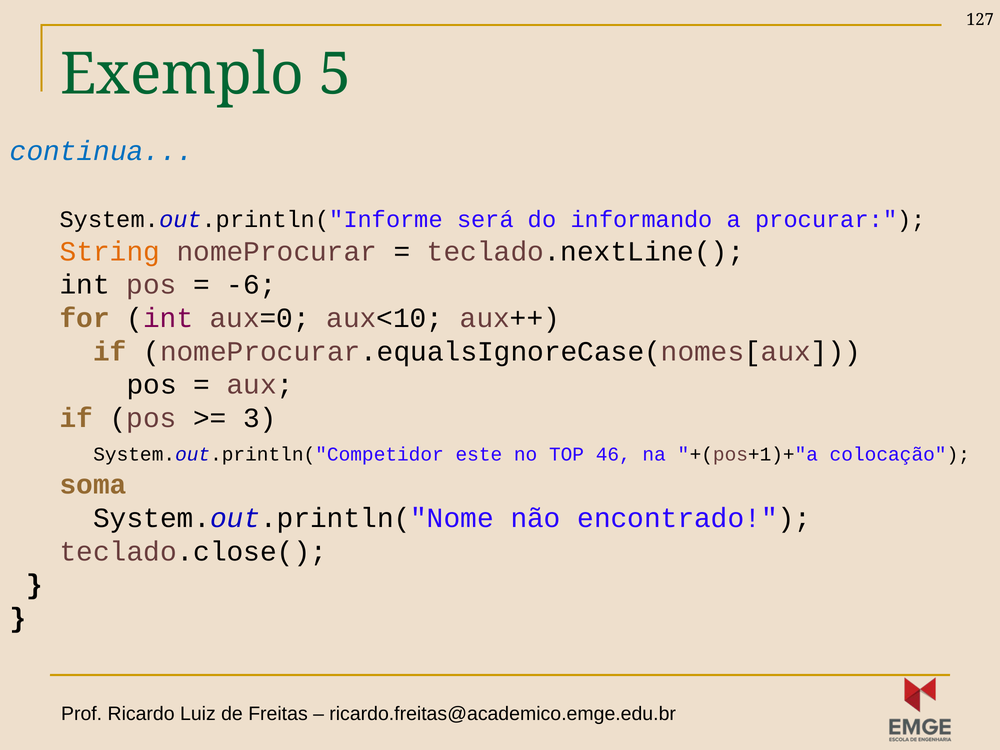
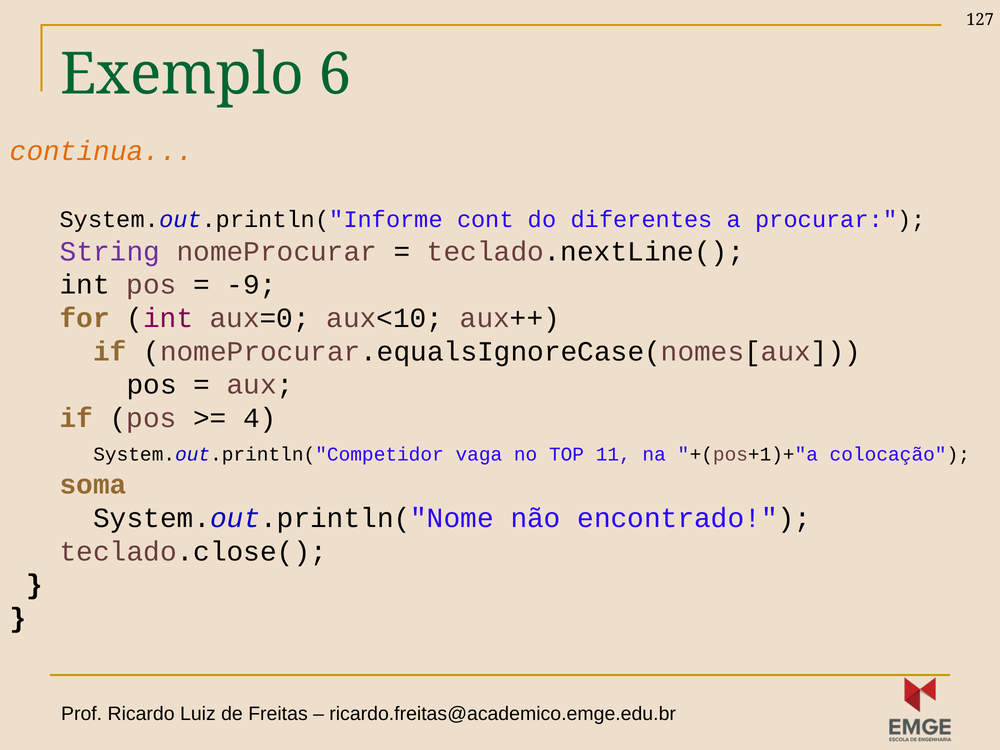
5: 5 -> 6
continua colour: blue -> orange
será: será -> cont
informando: informando -> diferentes
String colour: orange -> purple
-6: -6 -> -9
3: 3 -> 4
este: este -> vaga
46: 46 -> 11
